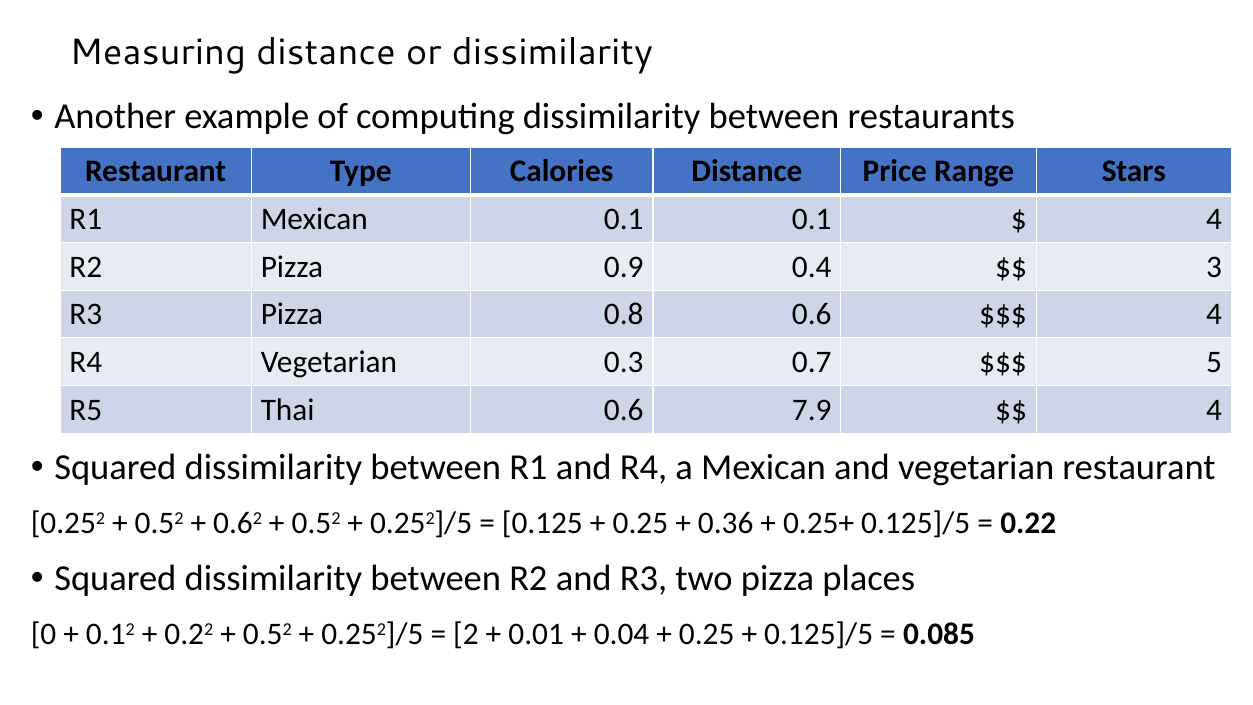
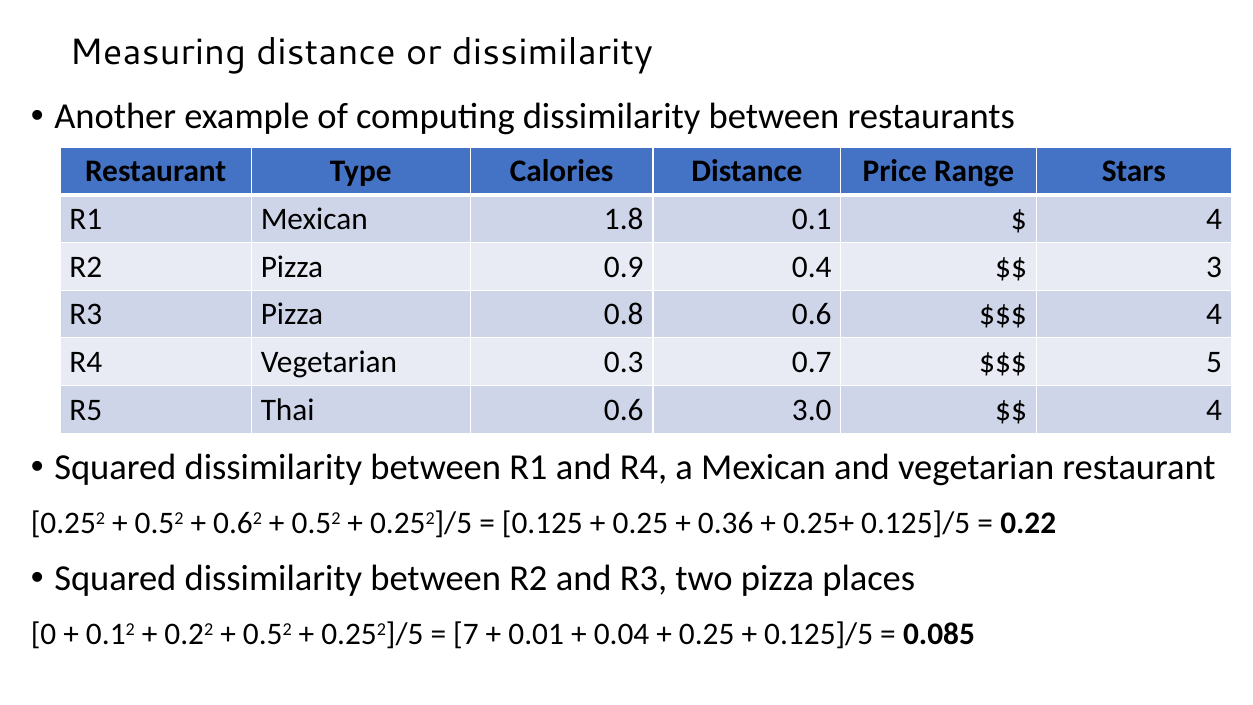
Mexican 0.1: 0.1 -> 1.8
7.9: 7.9 -> 3.0
2: 2 -> 7
